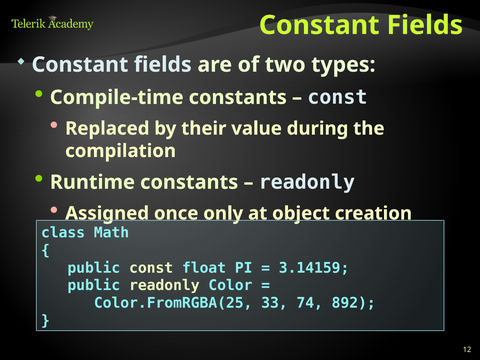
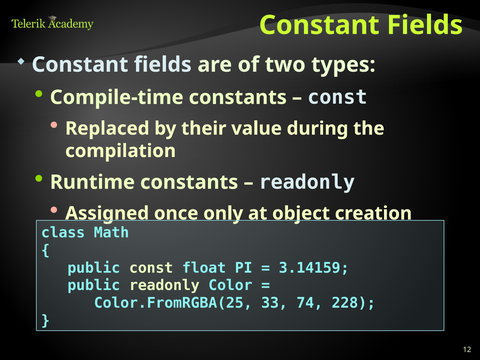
892: 892 -> 228
